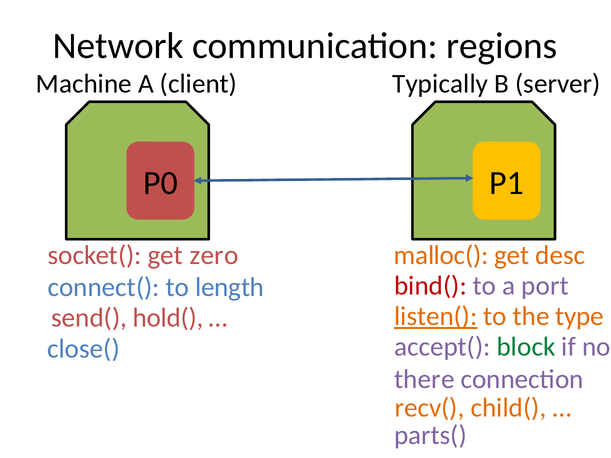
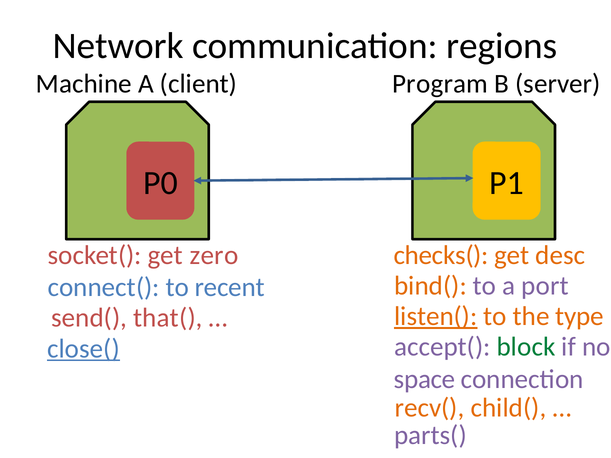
Typically: Typically -> Program
malloc(: malloc( -> checks(
bind( colour: red -> orange
length: length -> recent
hold(: hold( -> that(
close( underline: none -> present
there: there -> space
